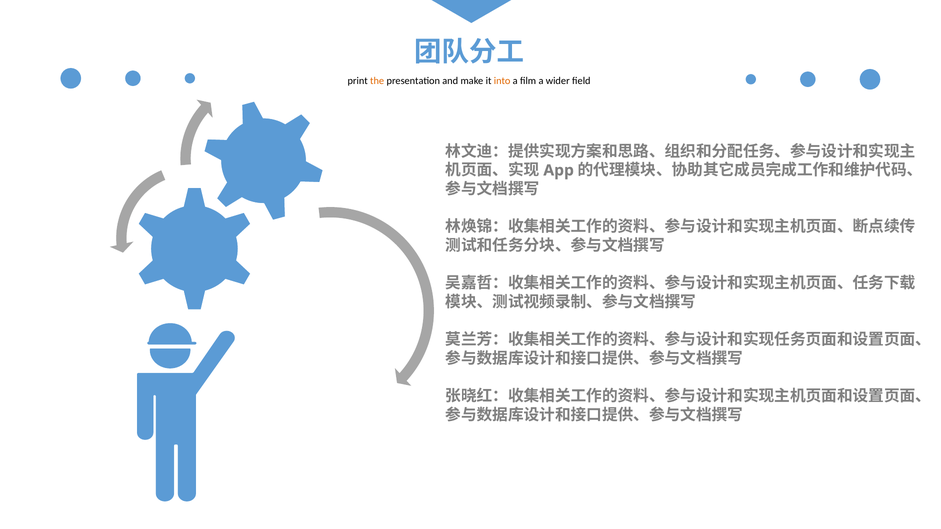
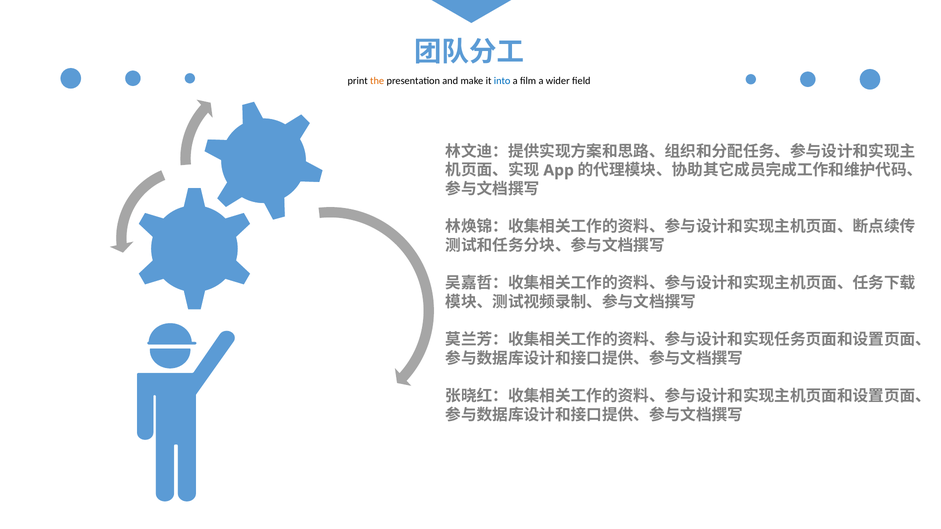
into colour: orange -> blue
